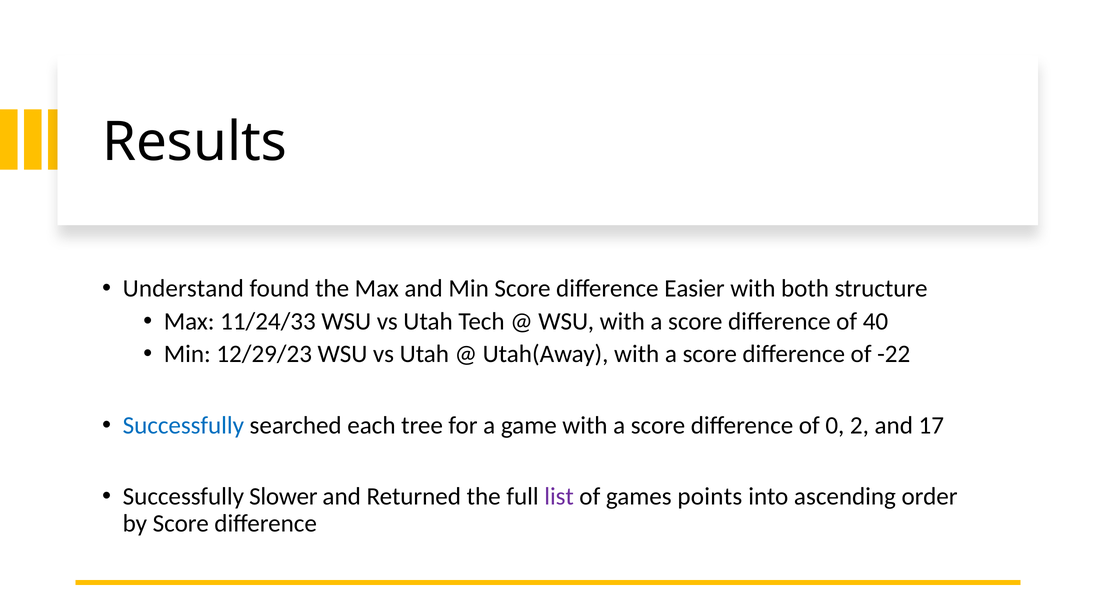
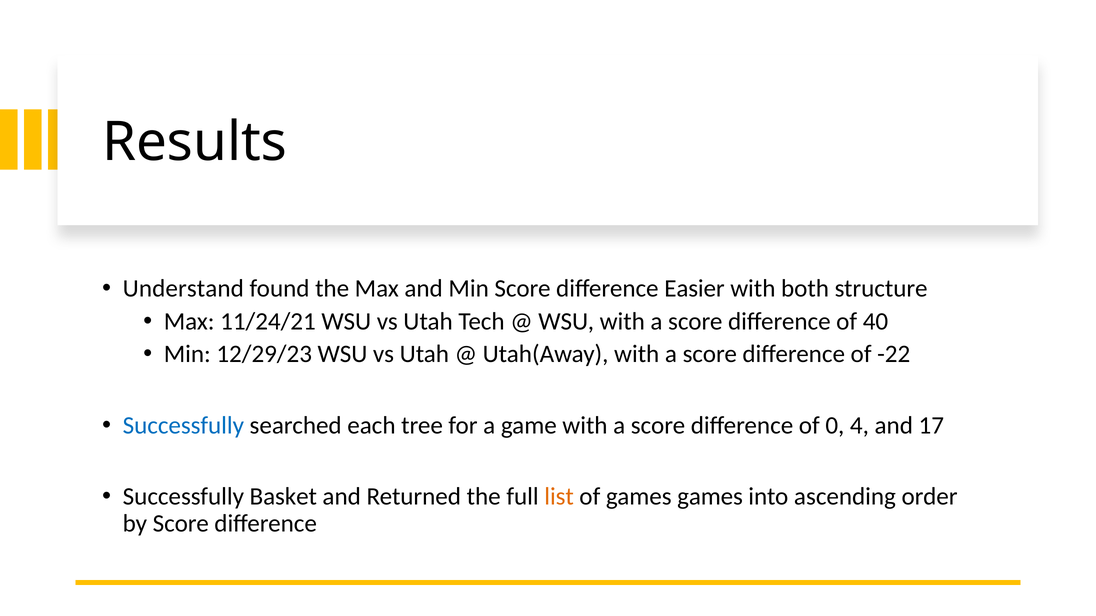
11/24/33: 11/24/33 -> 11/24/21
2: 2 -> 4
Slower: Slower -> Basket
list colour: purple -> orange
games points: points -> games
